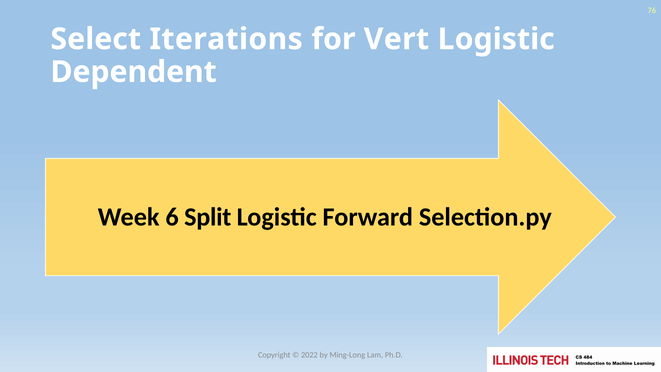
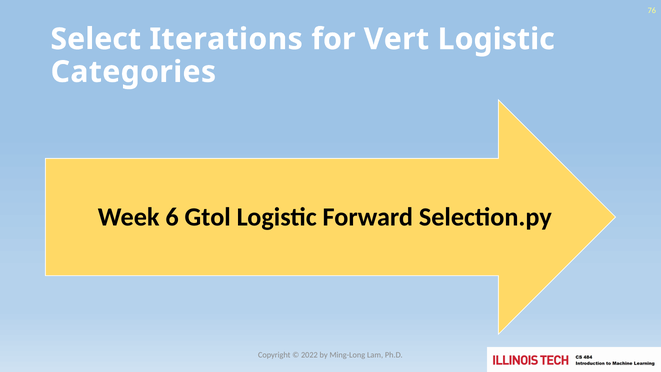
Dependent: Dependent -> Categories
Split: Split -> Gtol
